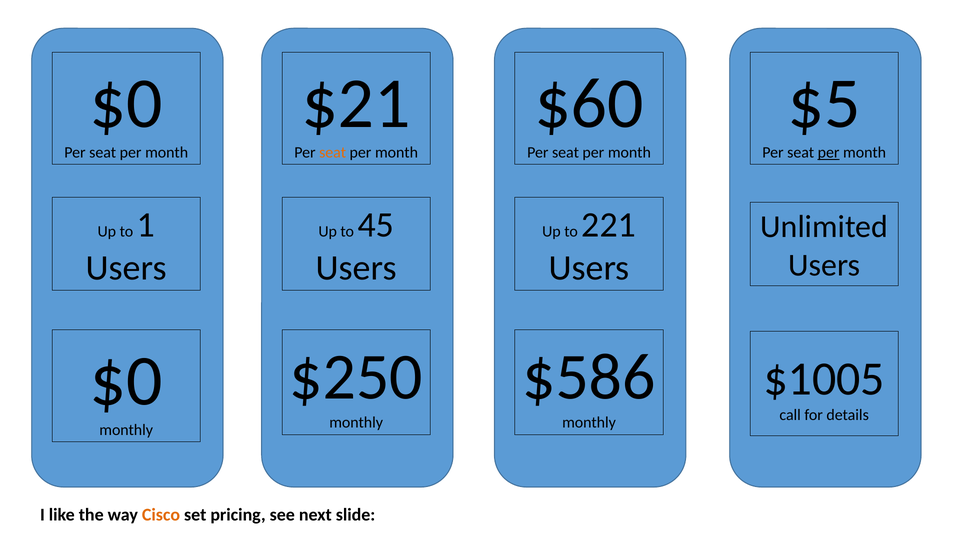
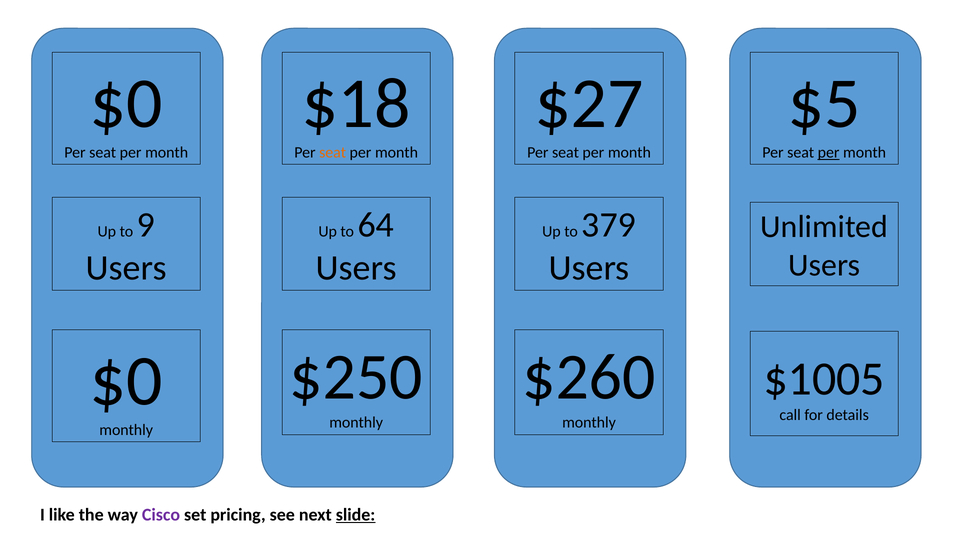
$21: $21 -> $18
$60: $60 -> $27
1: 1 -> 9
45: 45 -> 64
221: 221 -> 379
$586: $586 -> $260
Cisco colour: orange -> purple
slide underline: none -> present
